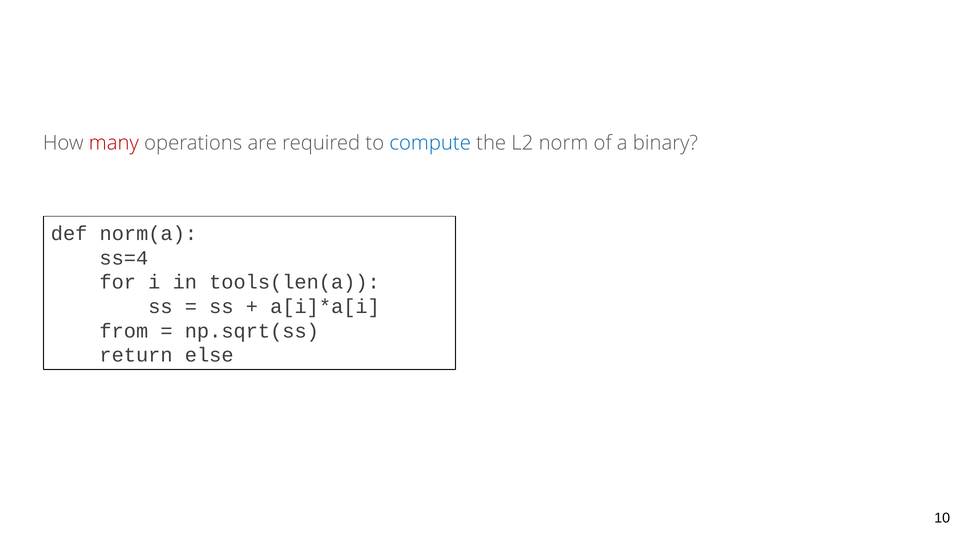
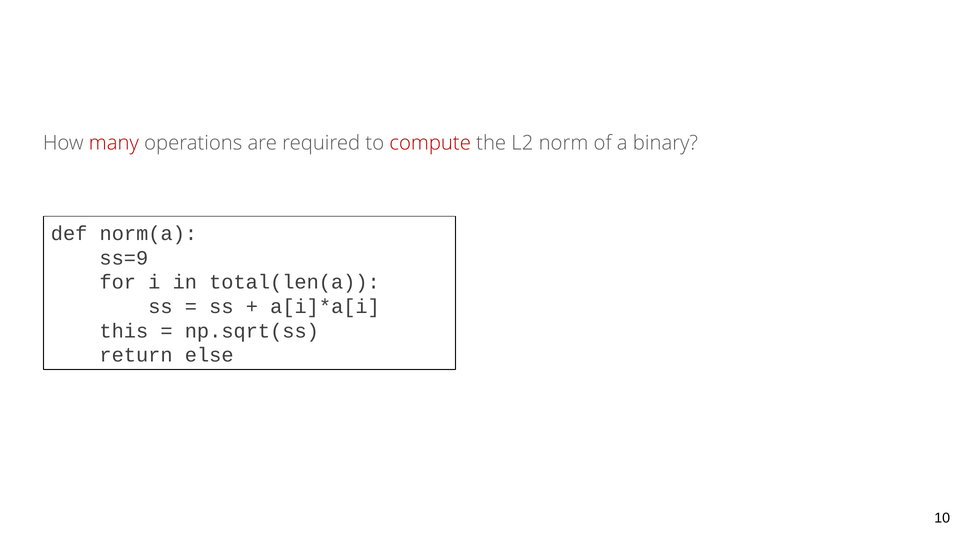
compute colour: blue -> red
ss=4: ss=4 -> ss=9
tools(len(a: tools(len(a -> total(len(a
from: from -> this
